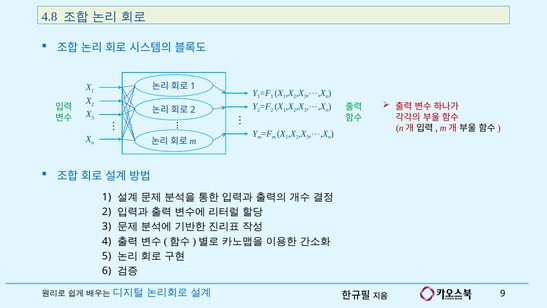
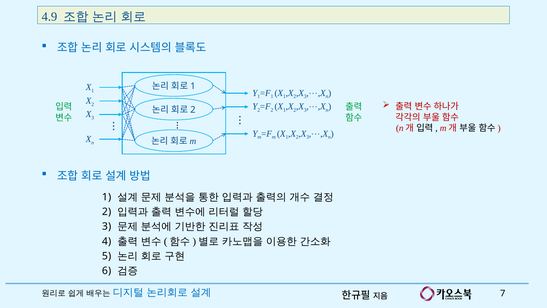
4.8: 4.8 -> 4.9
9: 9 -> 7
